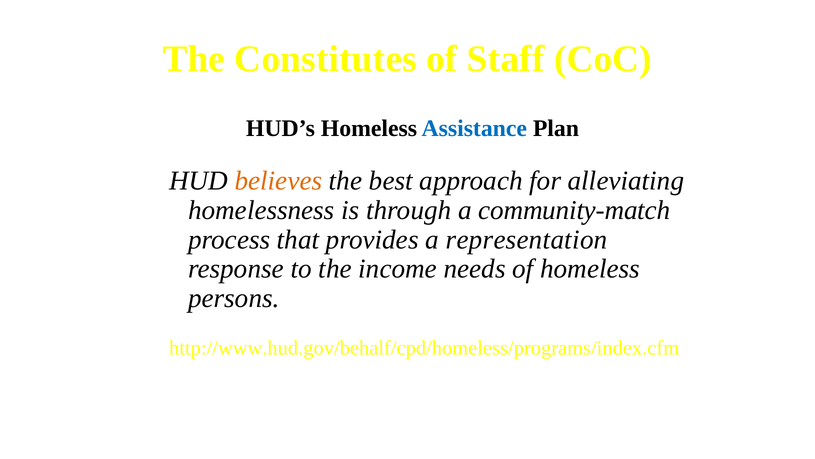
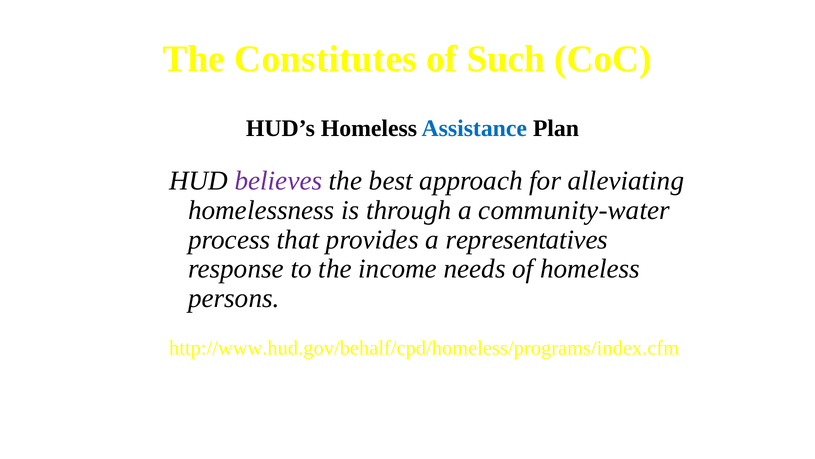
Staff: Staff -> Such
believes colour: orange -> purple
community-match: community-match -> community-water
representation: representation -> representatives
